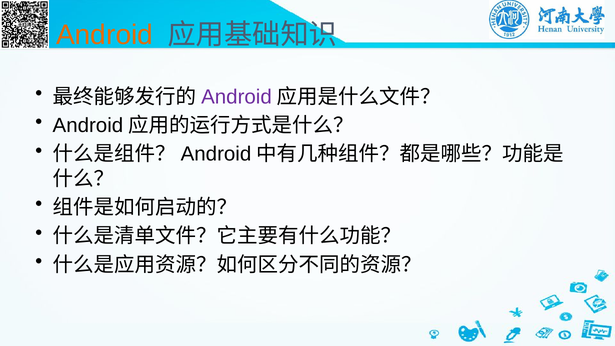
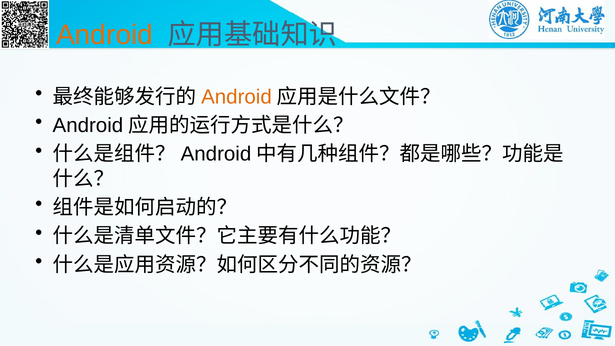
Android at (237, 97) colour: purple -> orange
